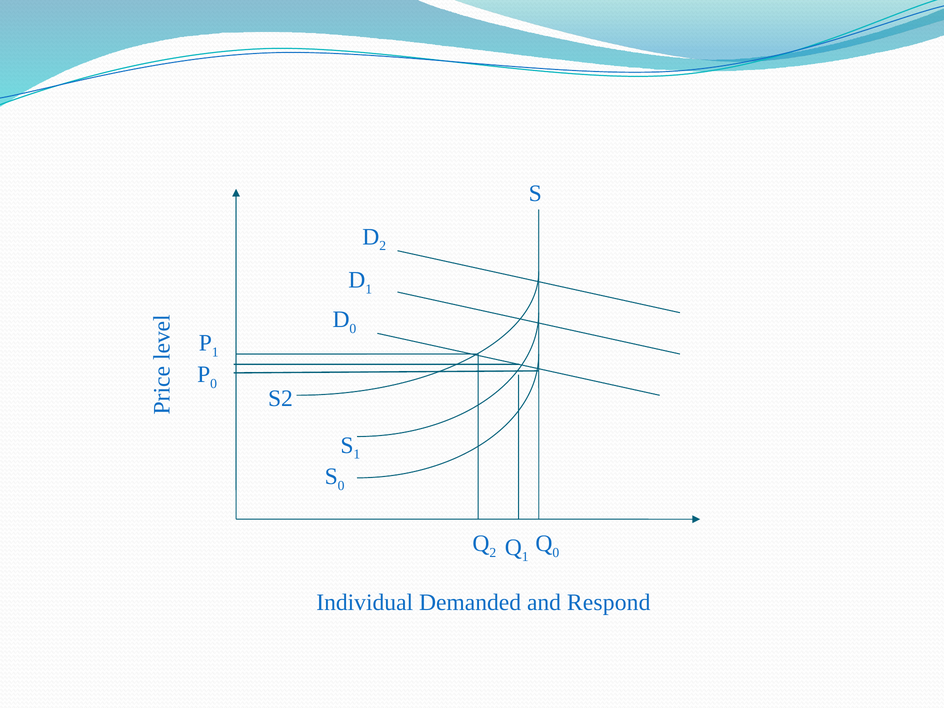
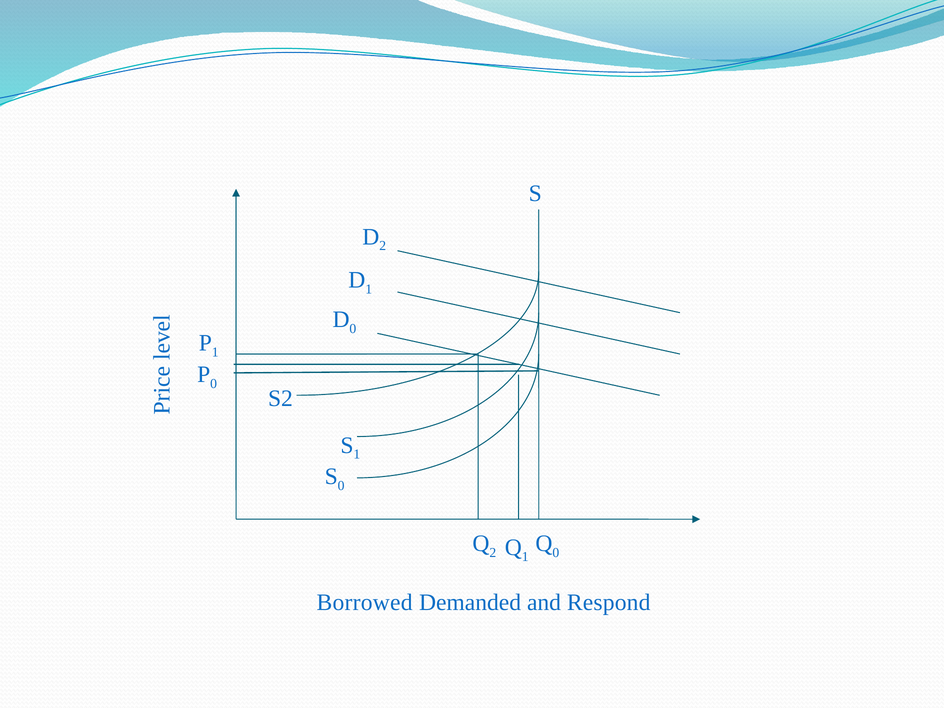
Individual: Individual -> Borrowed
